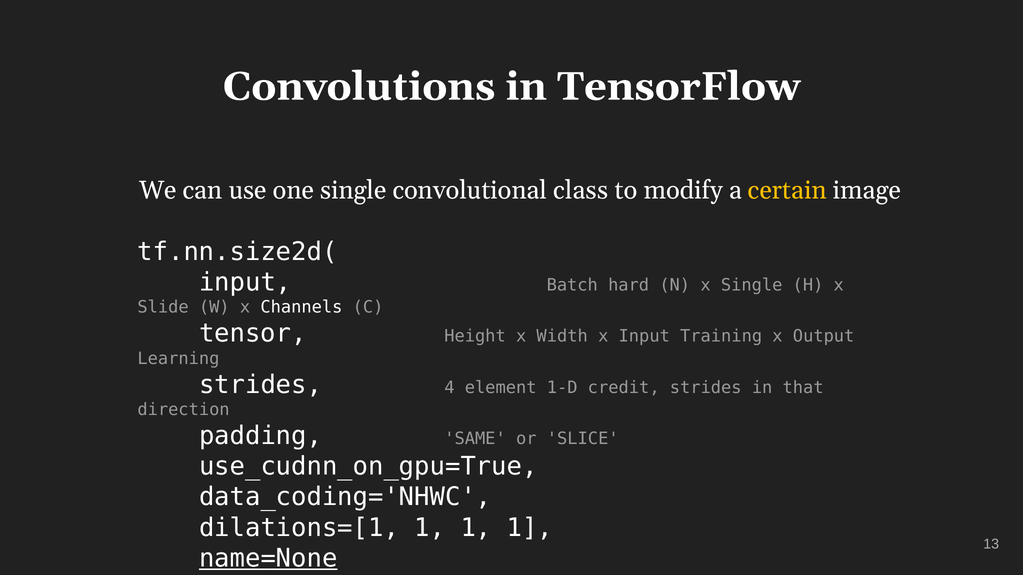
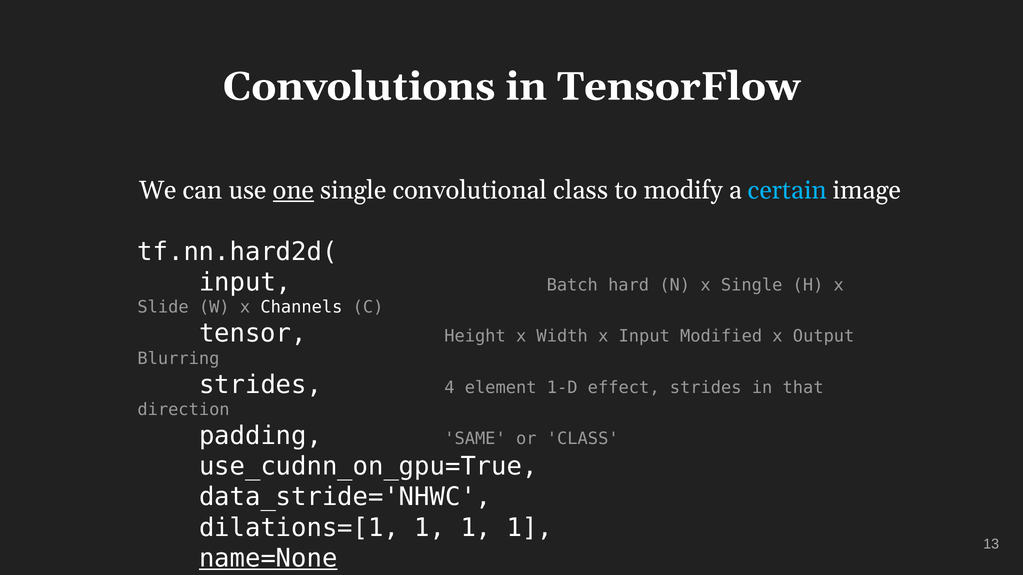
one underline: none -> present
certain colour: yellow -> light blue
tf.nn.size2d(: tf.nn.size2d( -> tf.nn.hard2d(
Training: Training -> Modified
Learning: Learning -> Blurring
credit: credit -> effect
or SLICE: SLICE -> CLASS
data_coding='NHWC: data_coding='NHWC -> data_stride='NHWC
